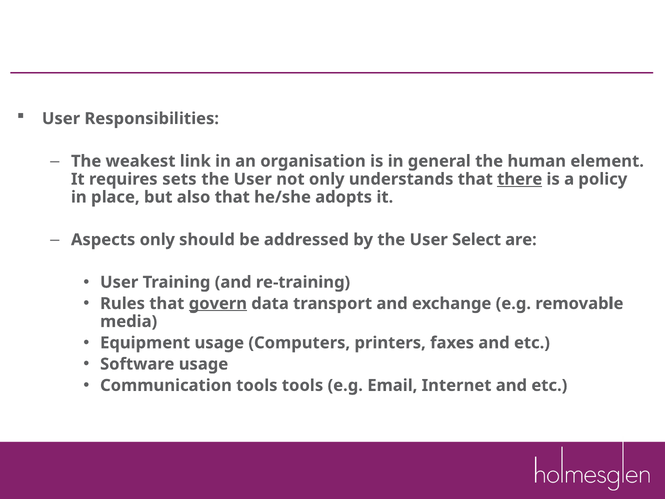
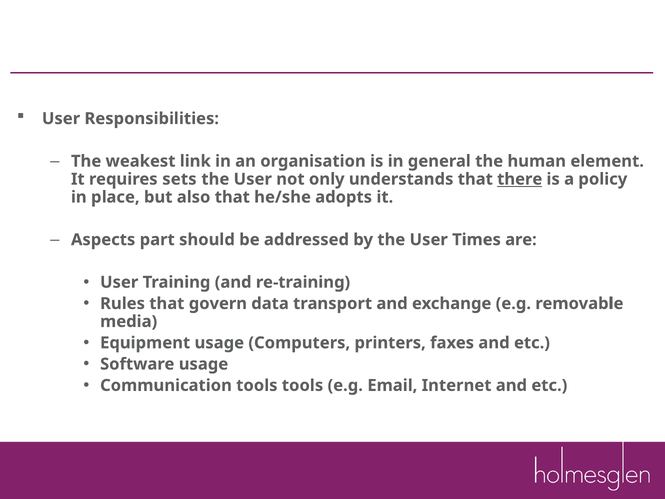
Aspects only: only -> part
Select: Select -> Times
govern underline: present -> none
